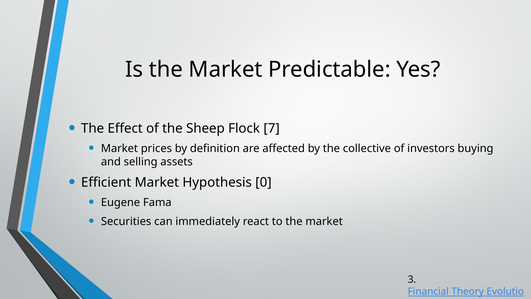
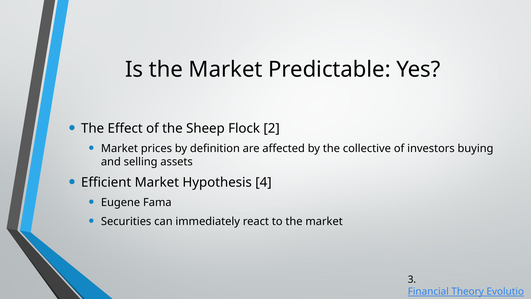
7: 7 -> 2
Hypothesis 0: 0 -> 4
